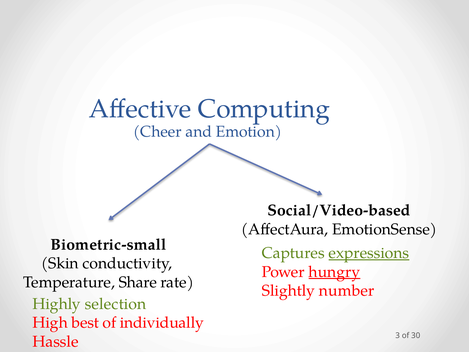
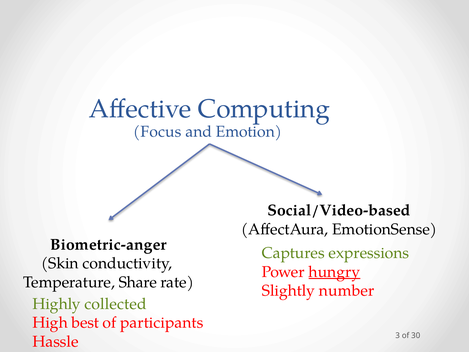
Cheer: Cheer -> Focus
Biometric-small: Biometric-small -> Biometric-anger
expressions underline: present -> none
selection: selection -> collected
individually: individually -> participants
